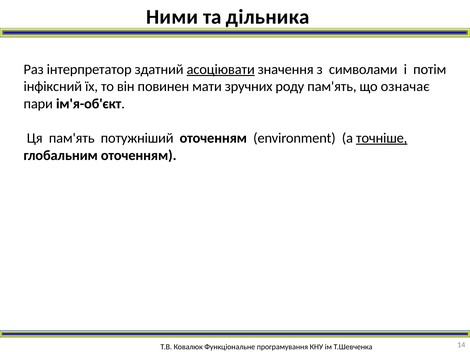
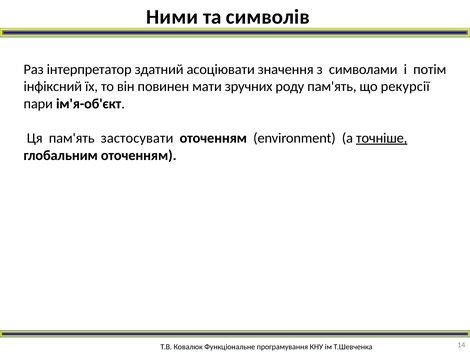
дільника: дільника -> символів
асоціювати underline: present -> none
означає: означає -> рекурсії
потужніший: потужніший -> застосувати
